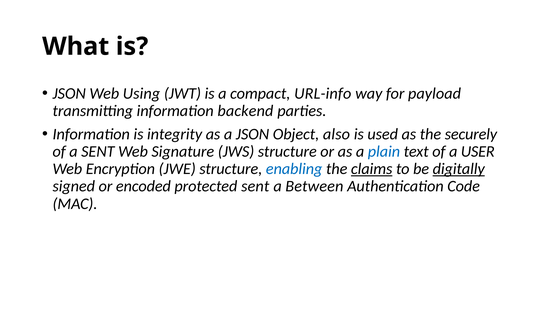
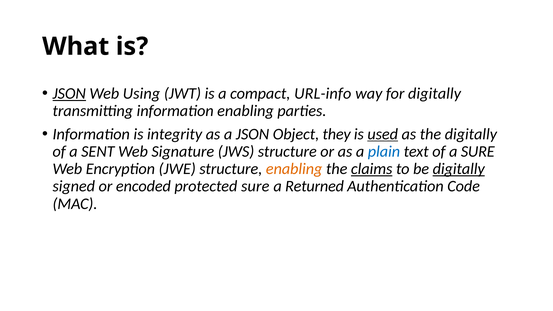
JSON at (69, 93) underline: none -> present
for payload: payload -> digitally
information backend: backend -> enabling
also: also -> they
used underline: none -> present
the securely: securely -> digitally
a USER: USER -> SURE
enabling at (294, 169) colour: blue -> orange
protected sent: sent -> sure
Between: Between -> Returned
